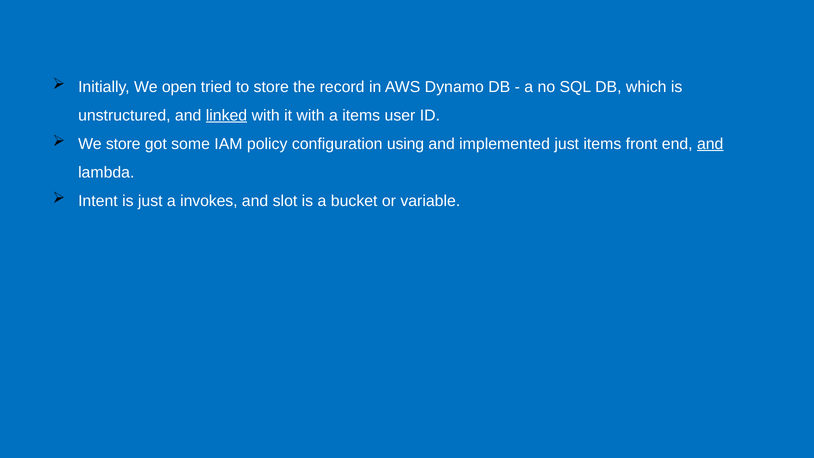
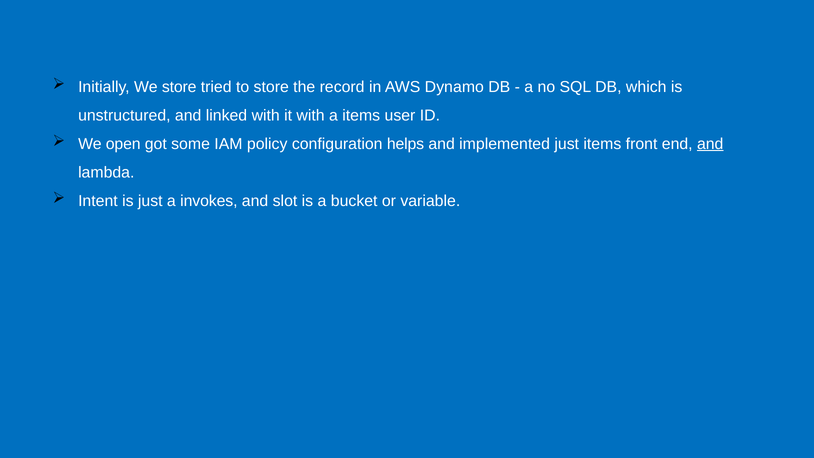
We open: open -> store
linked underline: present -> none
We store: store -> open
using: using -> helps
